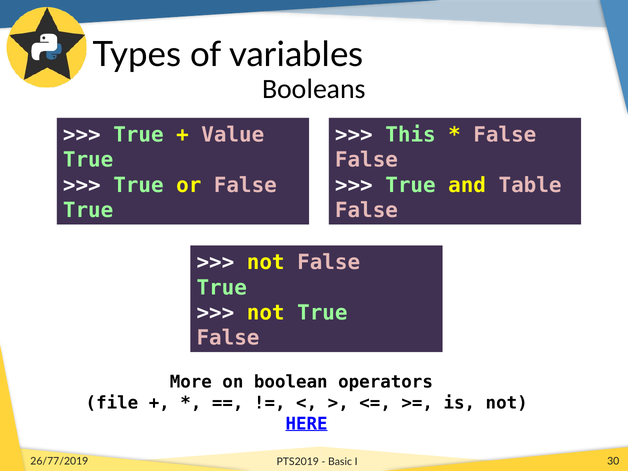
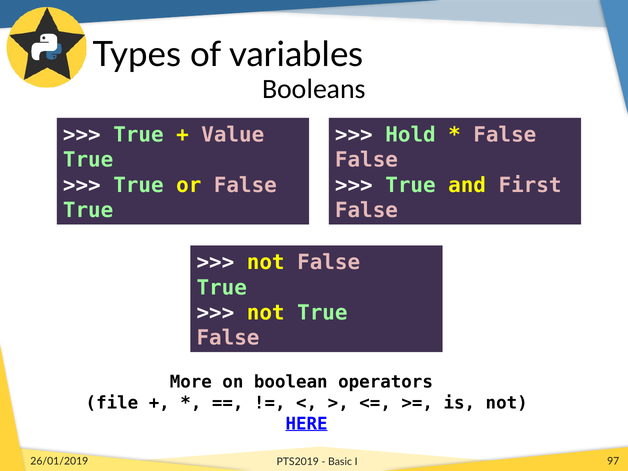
This: This -> Hold
Table: Table -> First
26/77/2019: 26/77/2019 -> 26/01/2019
30: 30 -> 97
